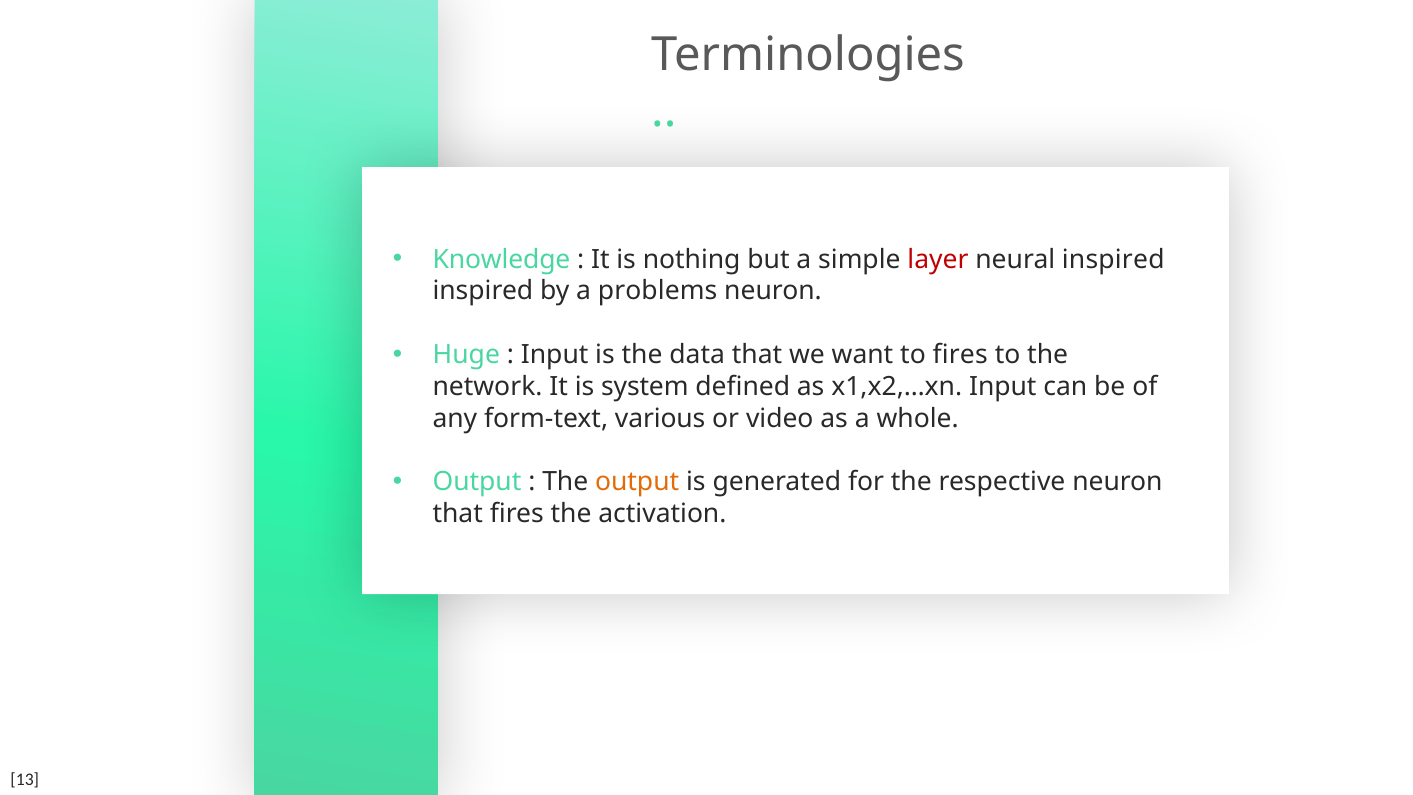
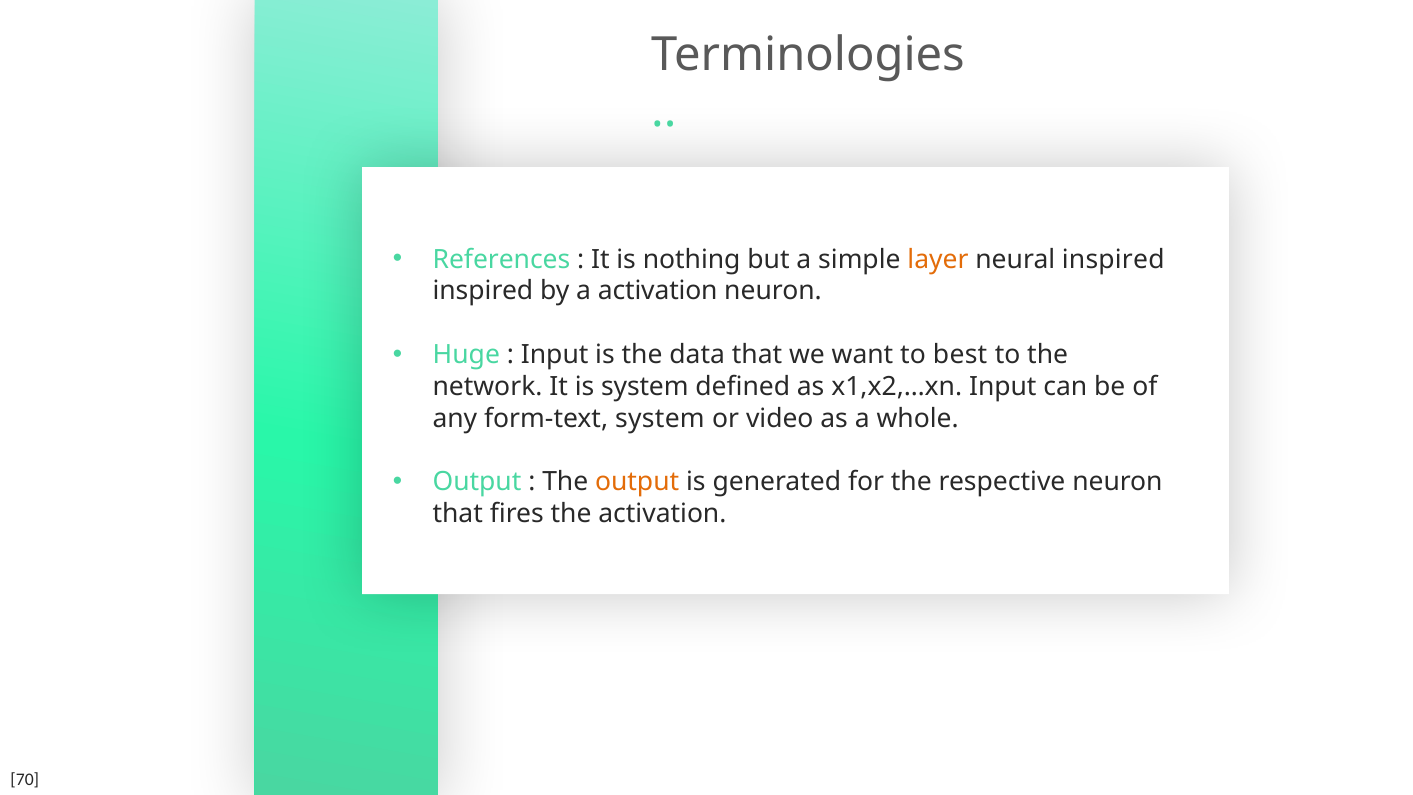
Knowledge: Knowledge -> References
layer colour: red -> orange
a problems: problems -> activation
to fires: fires -> best
form-text various: various -> system
13: 13 -> 70
